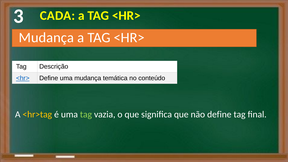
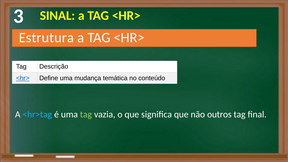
CADA: CADA -> SINAL
Mudança at (46, 38): Mudança -> Estrutura
<hr>tag colour: yellow -> light blue
não define: define -> outros
